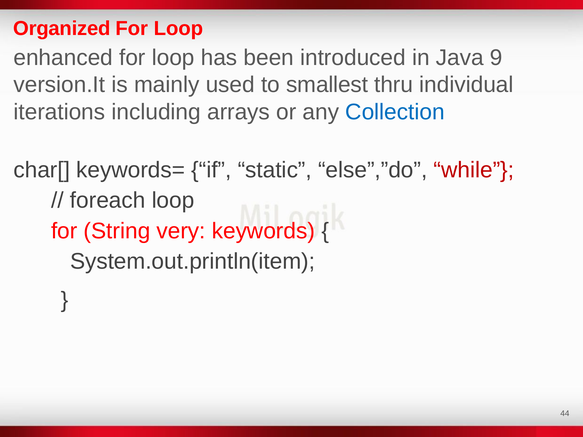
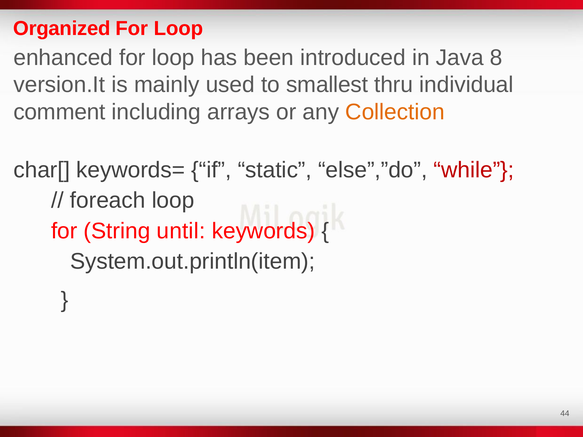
9: 9 -> 8
iterations: iterations -> comment
Collection colour: blue -> orange
very: very -> until
